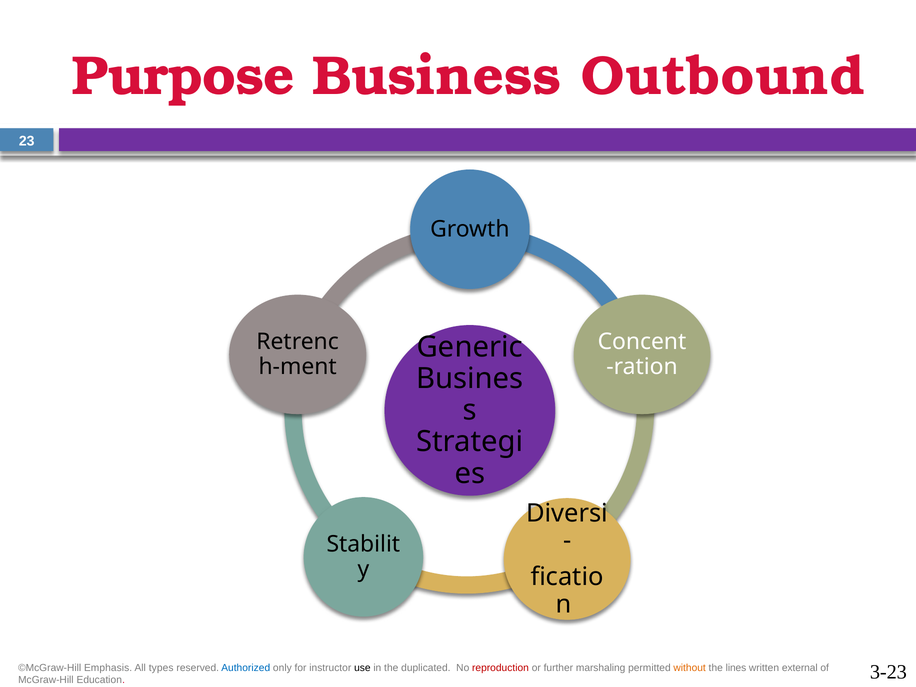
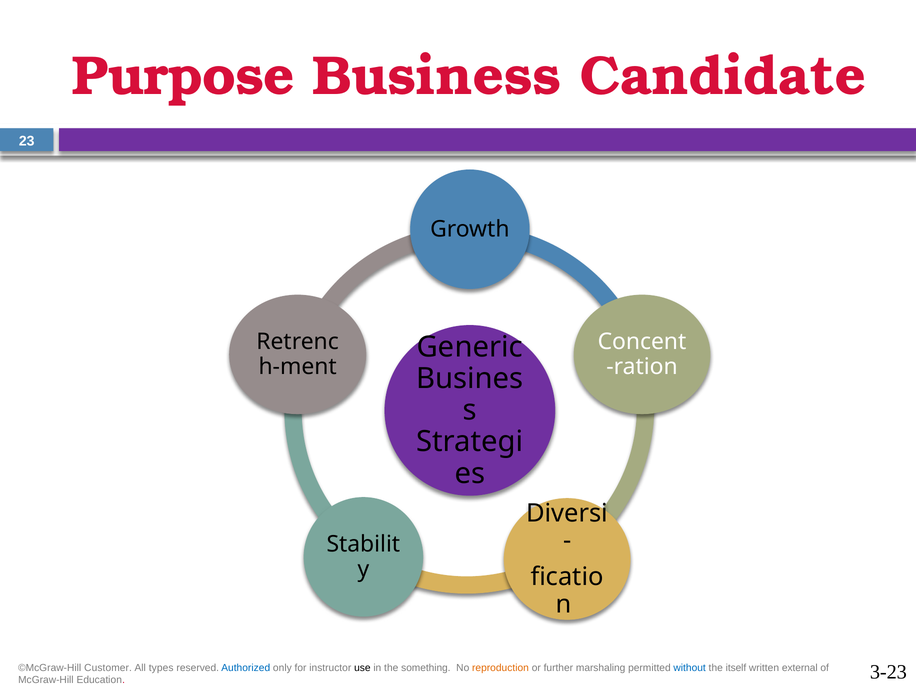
Outbound: Outbound -> Candidate
Emphasis: Emphasis -> Customer
duplicated: duplicated -> something
reproduction colour: red -> orange
without colour: orange -> blue
lines: lines -> itself
